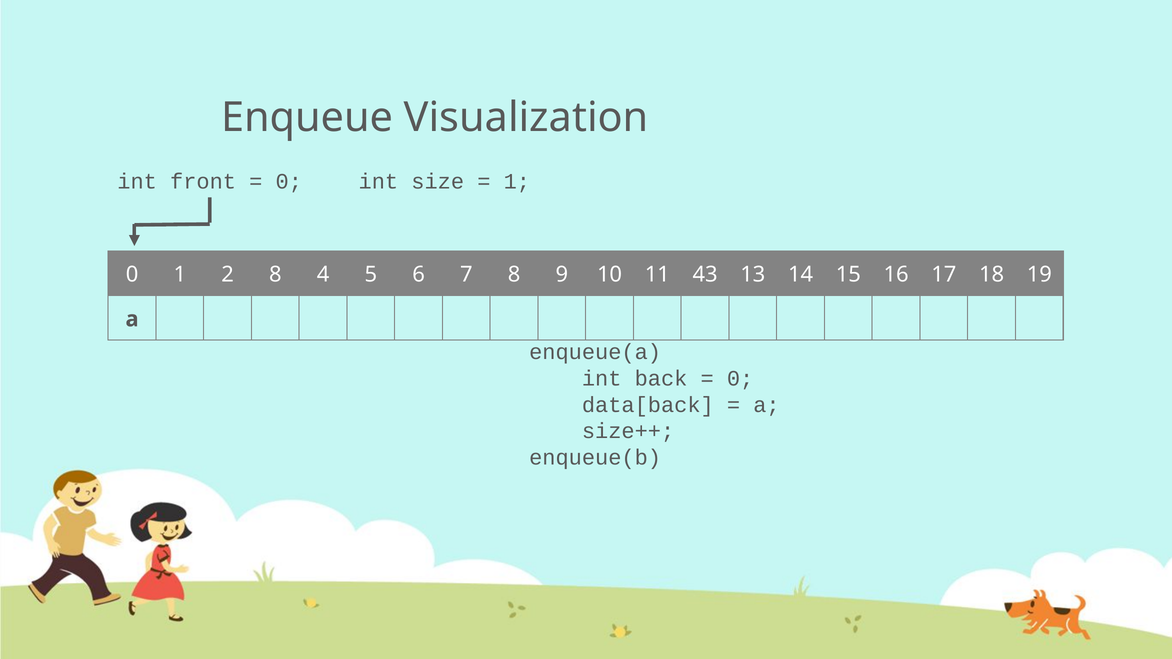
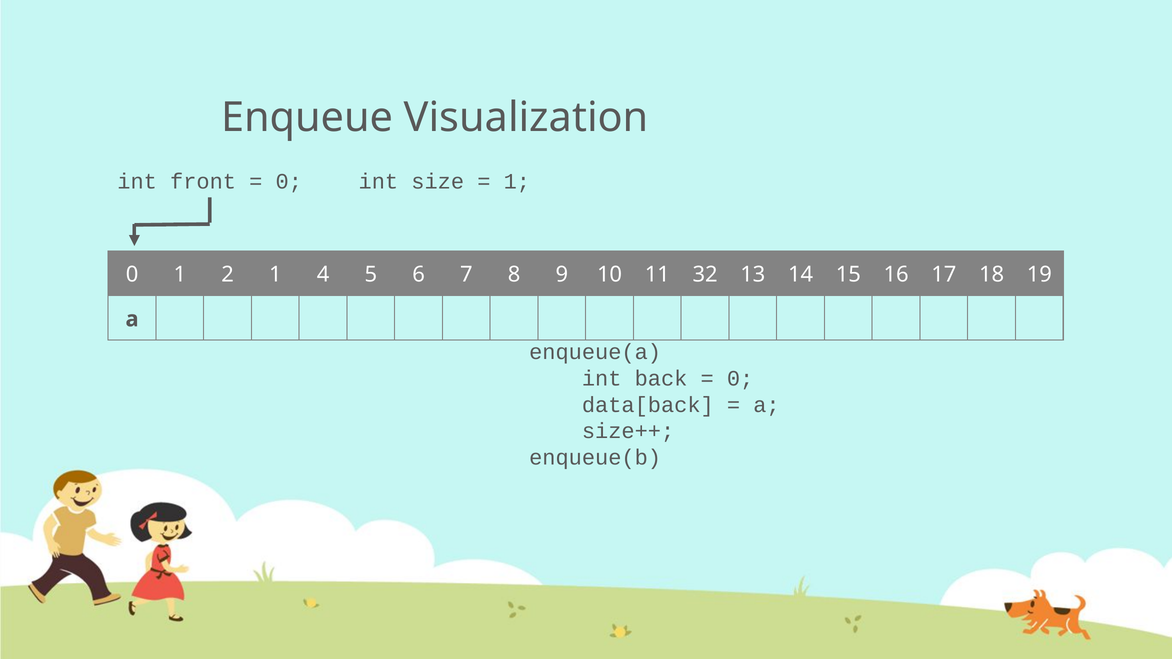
2 8: 8 -> 1
43: 43 -> 32
